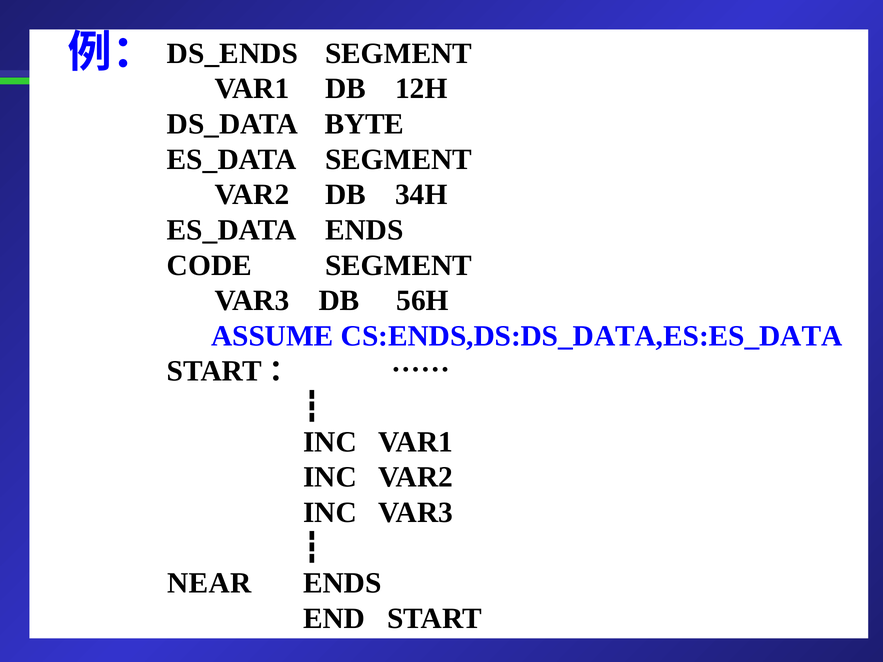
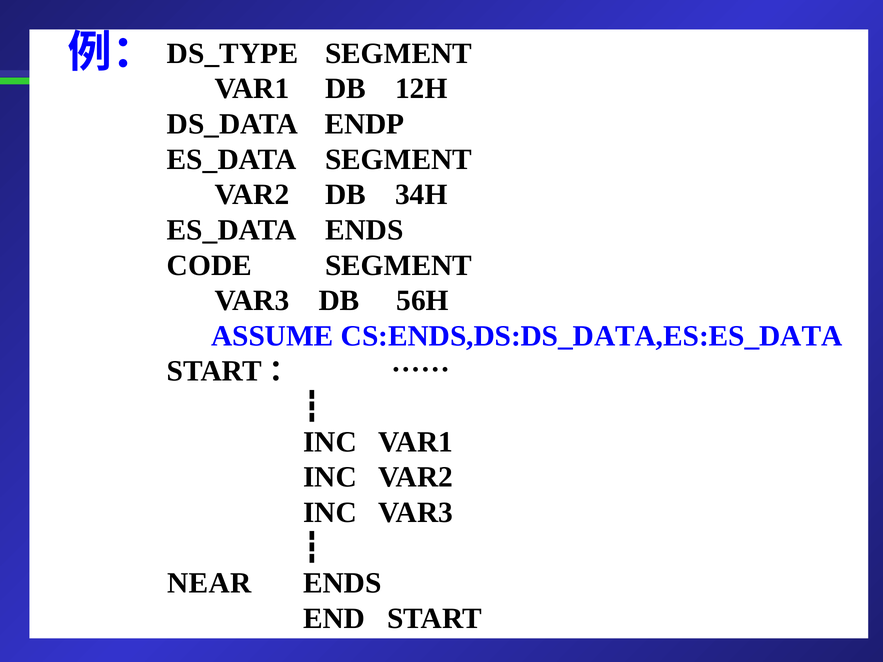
DS_ENDS: DS_ENDS -> DS_TYPE
BYTE: BYTE -> ENDP
